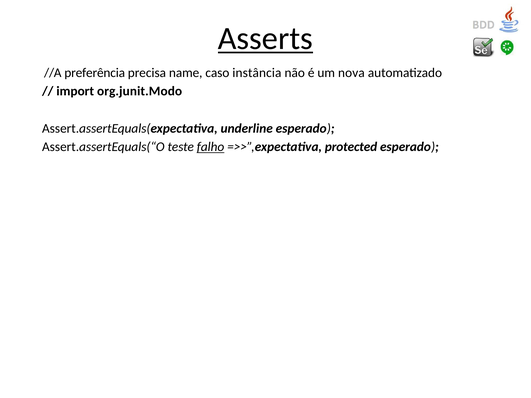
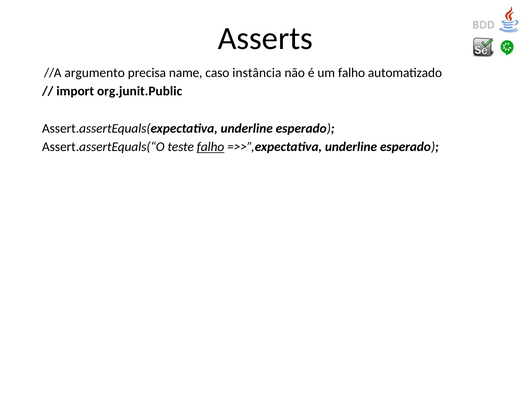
Asserts underline: present -> none
preferência: preferência -> argumento
um nova: nova -> falho
org.junit.Modo: org.junit.Modo -> org.junit.Public
=>>”,expectativa protected: protected -> underline
